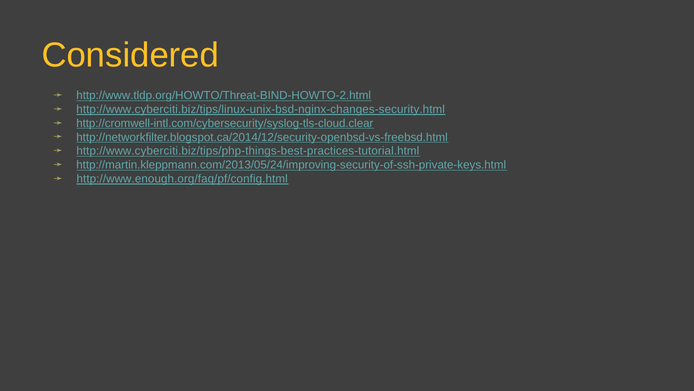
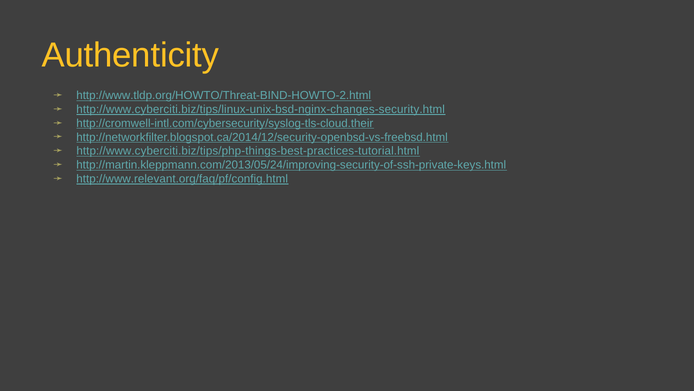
Considered: Considered -> Authenticity
http://cromwell-intl.com/cybersecurity/syslog-tls-cloud.clear: http://cromwell-intl.com/cybersecurity/syslog-tls-cloud.clear -> http://cromwell-intl.com/cybersecurity/syslog-tls-cloud.their
http://www.enough.org/faq/pf/config.html: http://www.enough.org/faq/pf/config.html -> http://www.relevant.org/faq/pf/config.html
